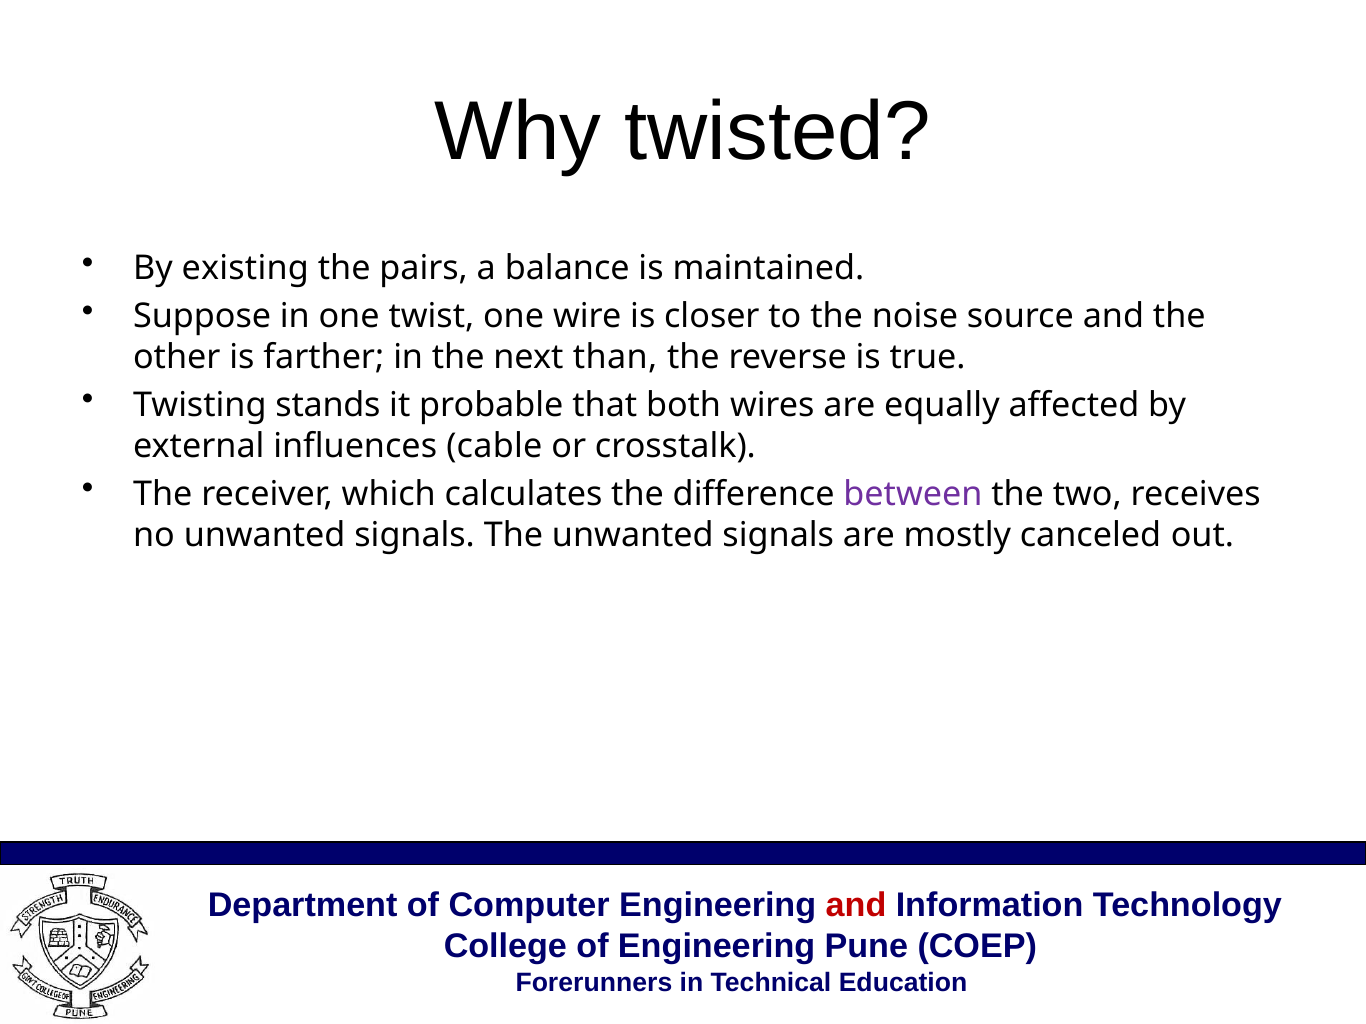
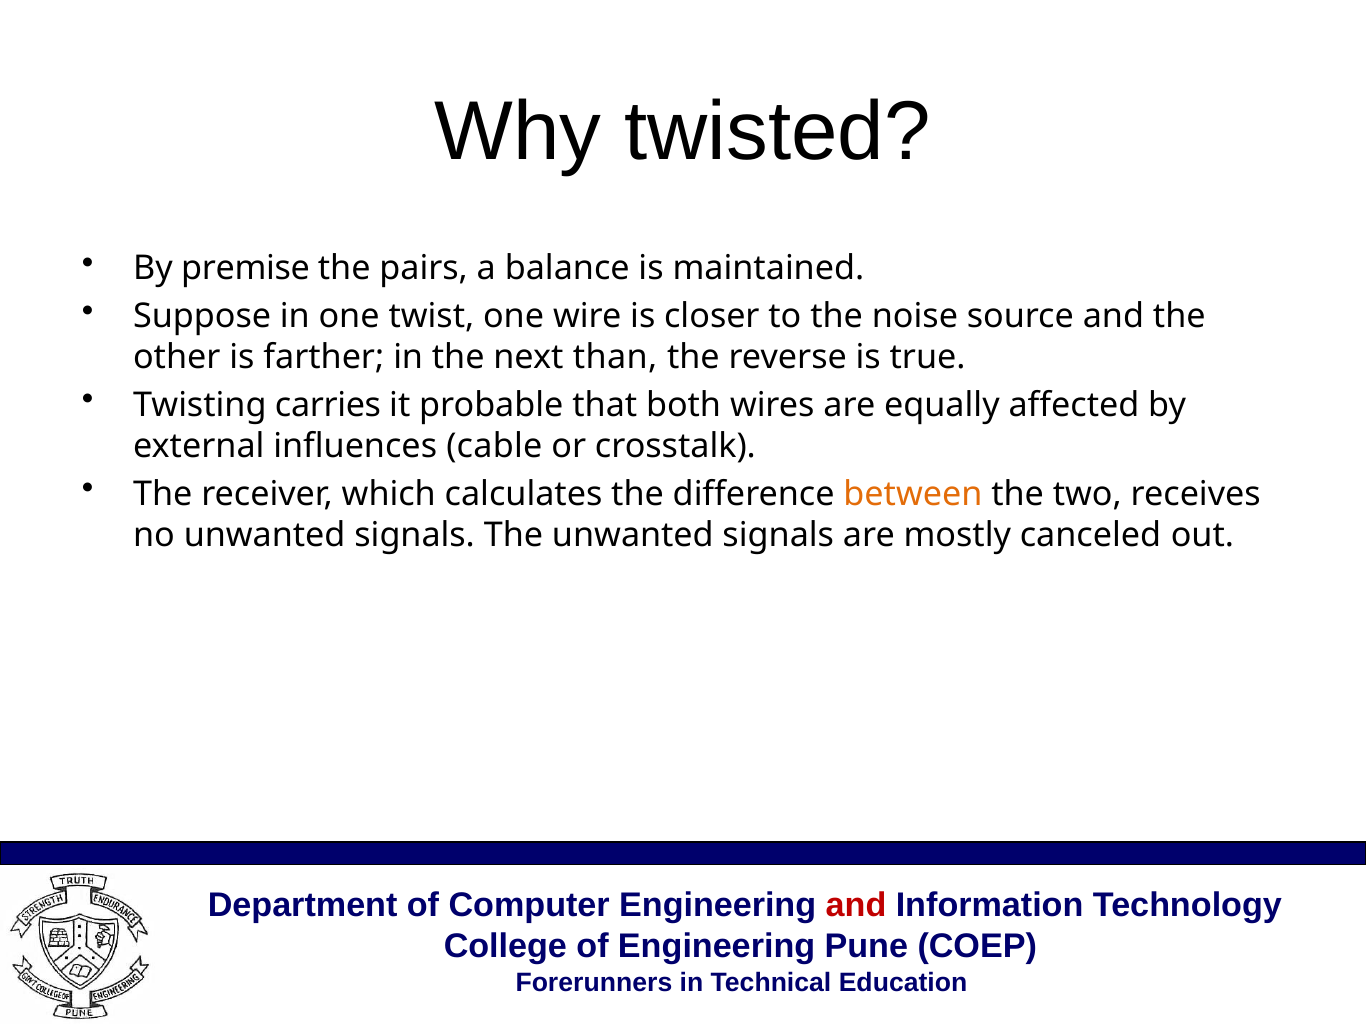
existing: existing -> premise
stands: stands -> carries
between colour: purple -> orange
